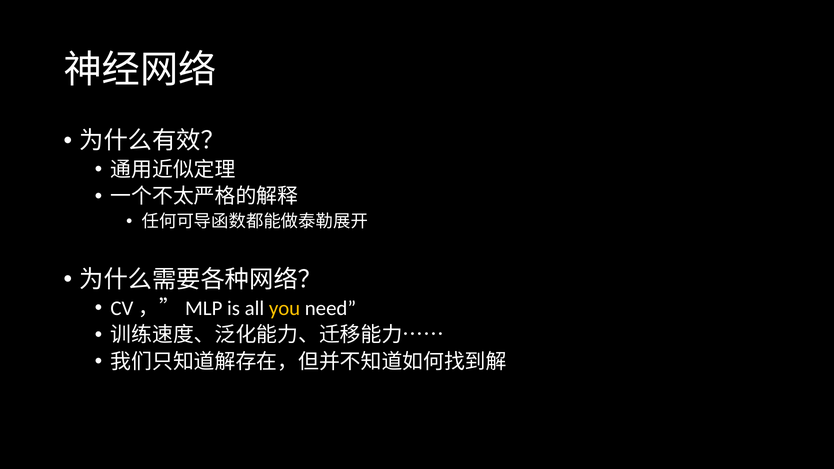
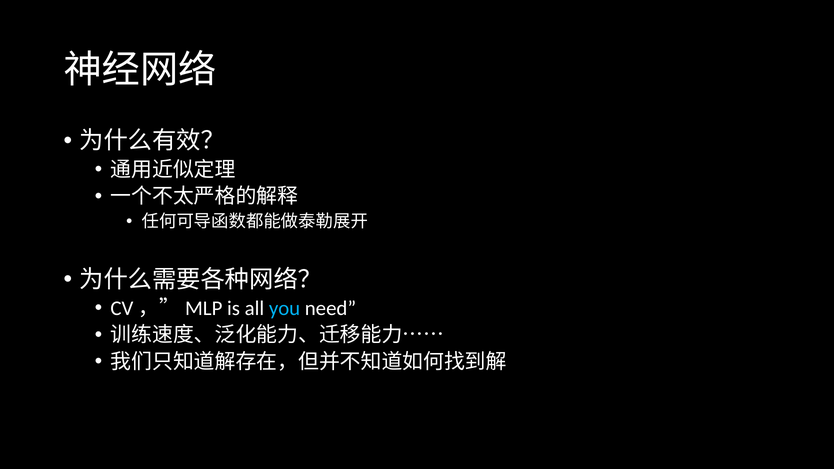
you colour: yellow -> light blue
